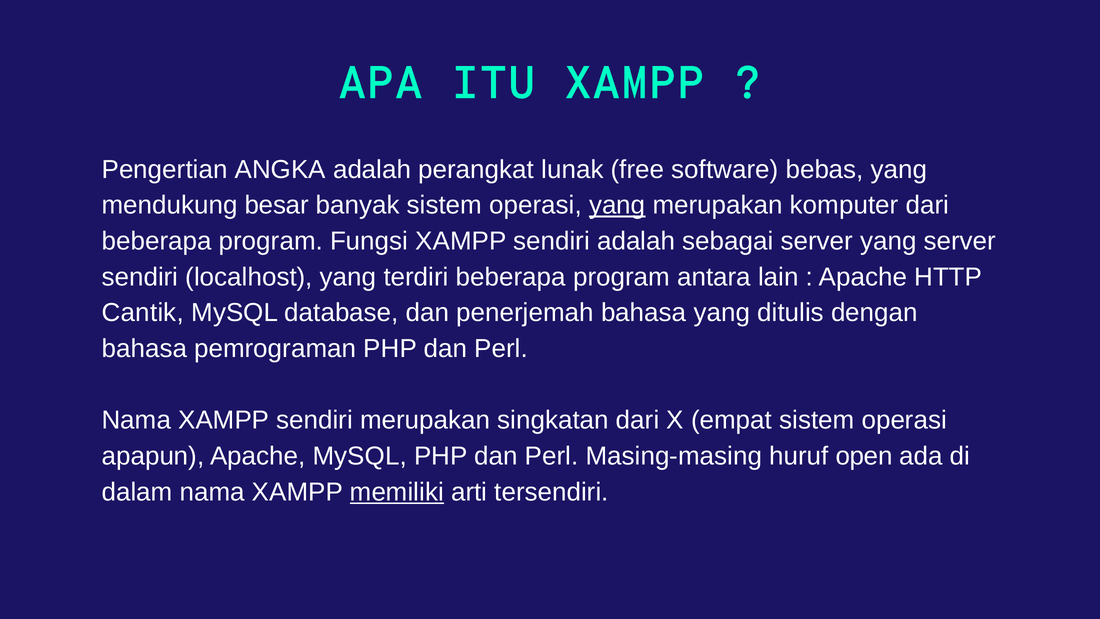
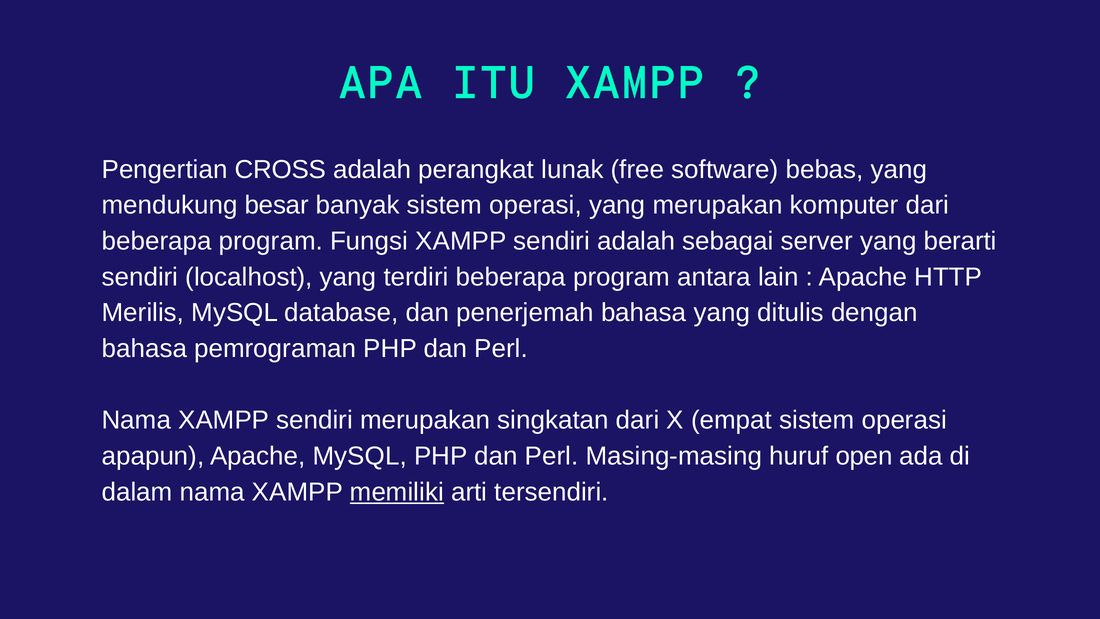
ANGKA: ANGKA -> CROSS
yang at (617, 205) underline: present -> none
yang server: server -> berarti
Cantik: Cantik -> Merilis
